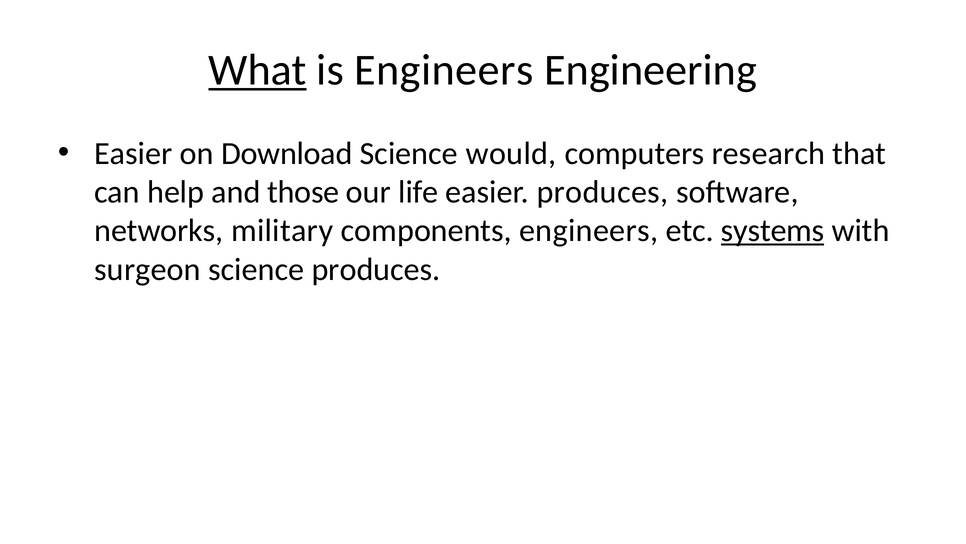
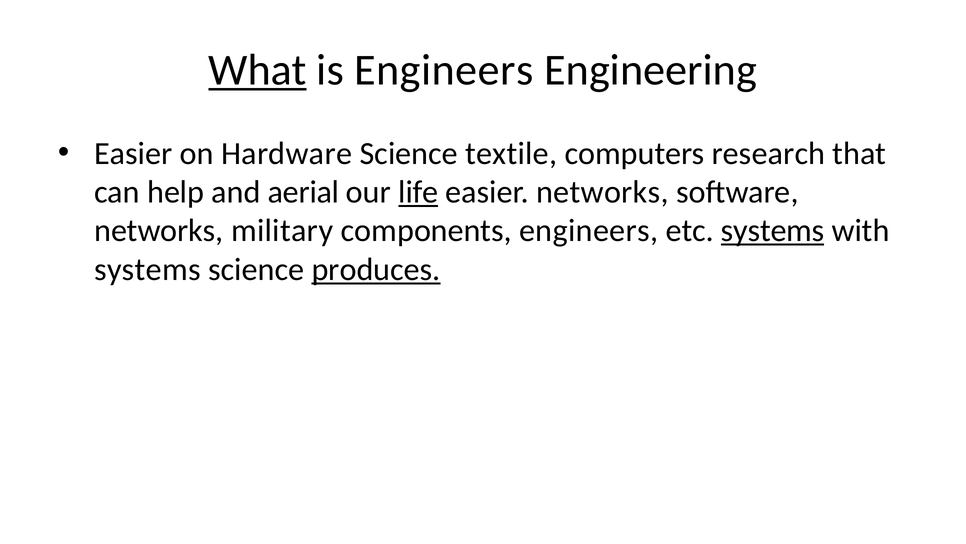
Download: Download -> Hardware
would: would -> textile
those: those -> aerial
life underline: none -> present
easier produces: produces -> networks
surgeon at (148, 269): surgeon -> systems
produces at (376, 269) underline: none -> present
